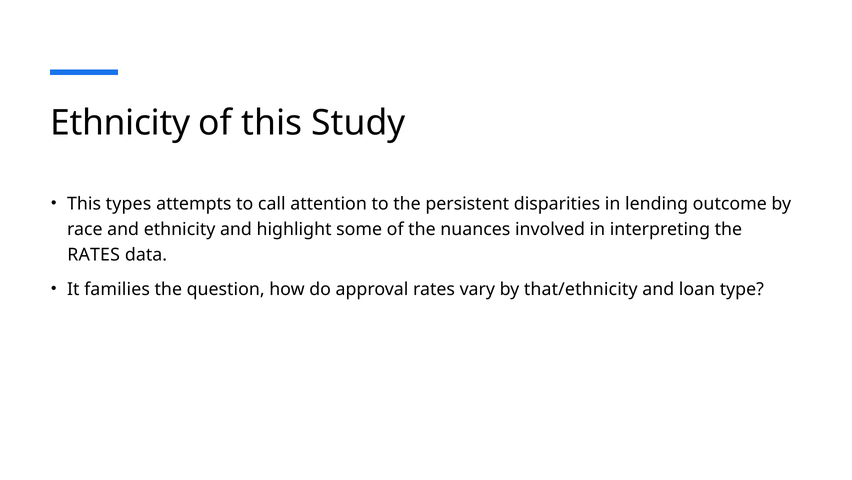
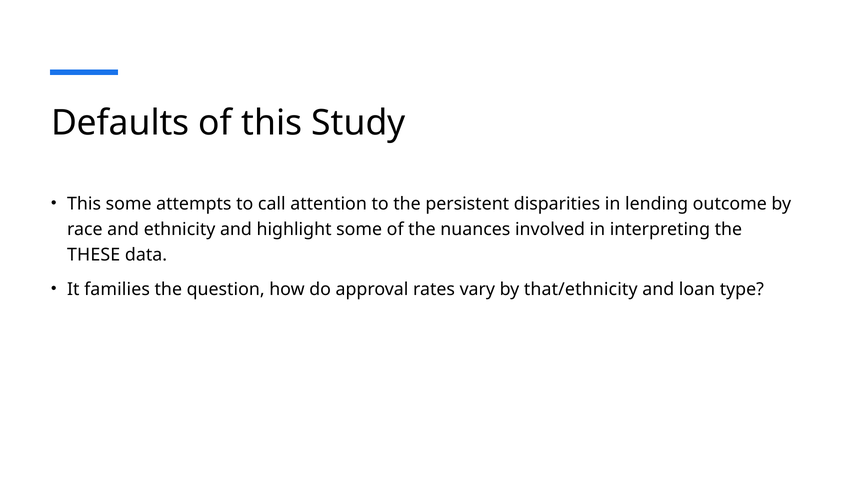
Ethnicity at (120, 123): Ethnicity -> Defaults
This types: types -> some
RATES at (94, 254): RATES -> THESE
